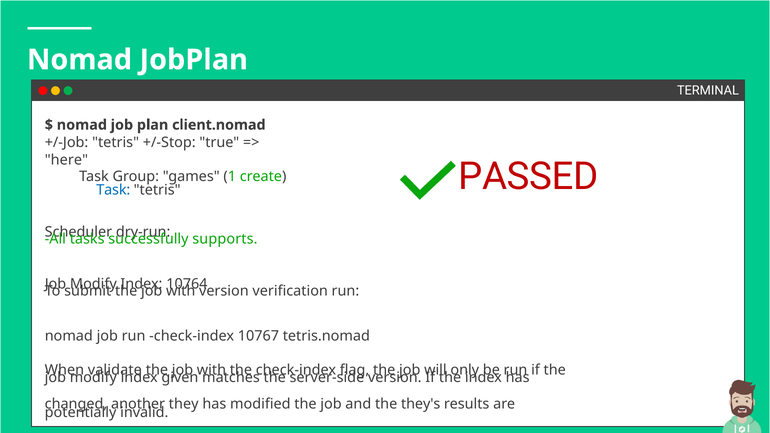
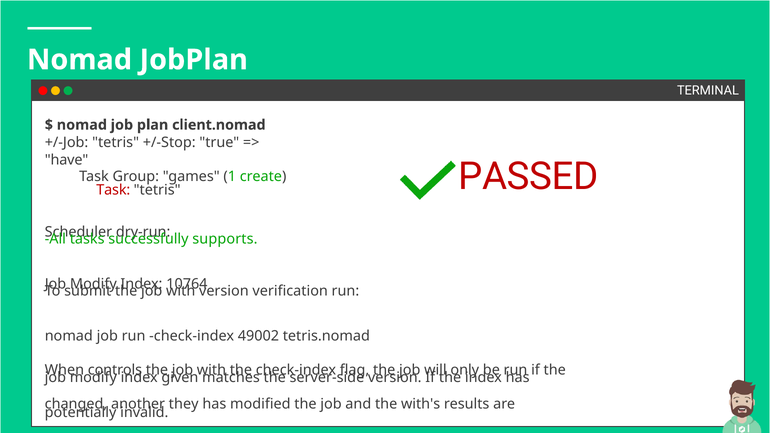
here: here -> have
Task at (113, 190) colour: blue -> red
10767: 10767 -> 49002
validate: validate -> controls
they's: they's -> with's
